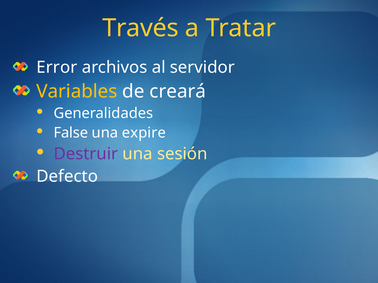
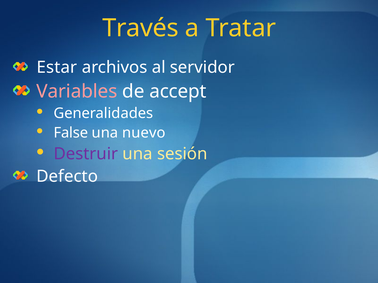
Error: Error -> Estar
Variables colour: yellow -> pink
creará: creará -> accept
expire: expire -> nuevo
